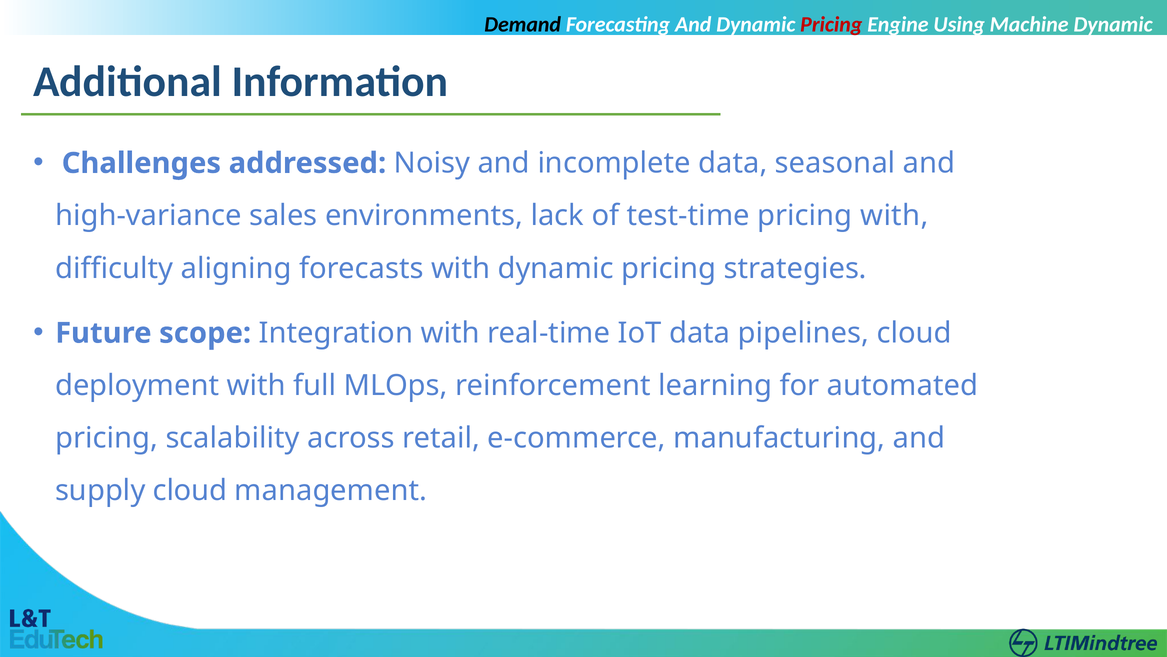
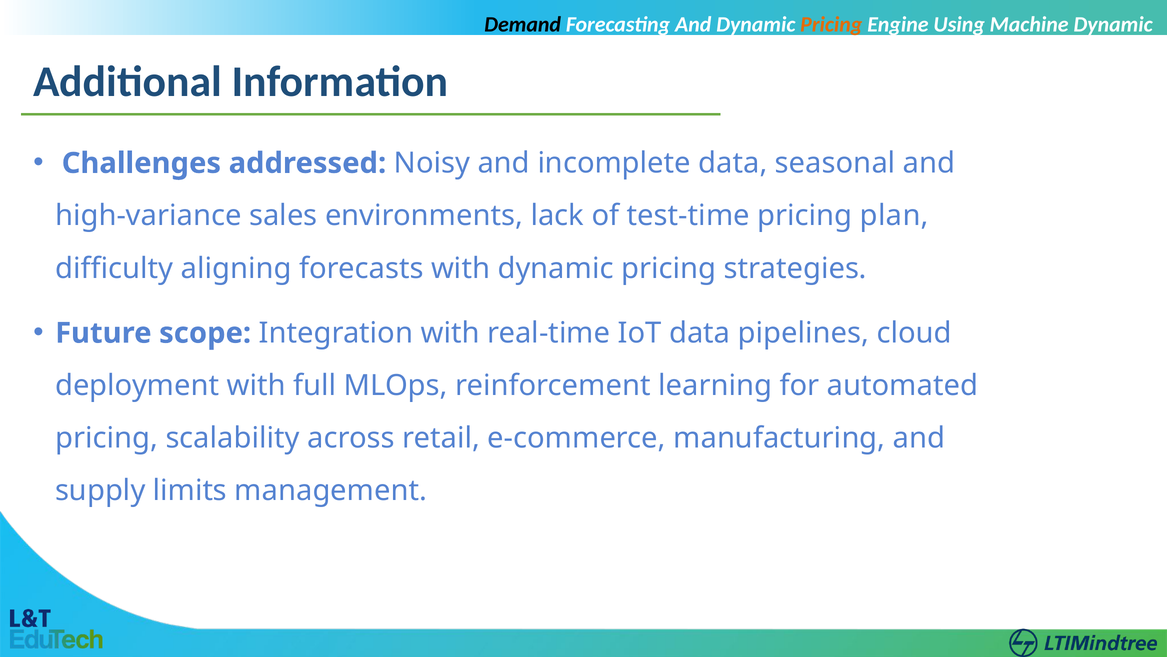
Pricing at (831, 24) colour: red -> orange
pricing with: with -> plan
supply cloud: cloud -> limits
